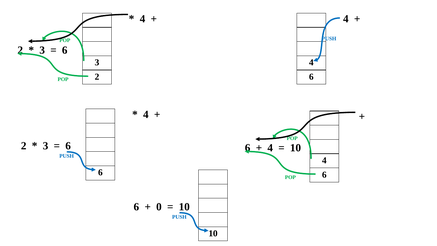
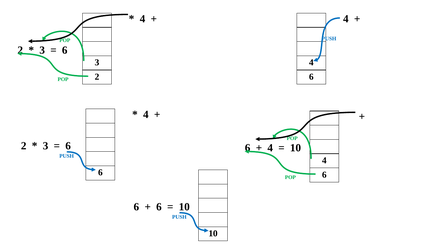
0 at (159, 207): 0 -> 6
